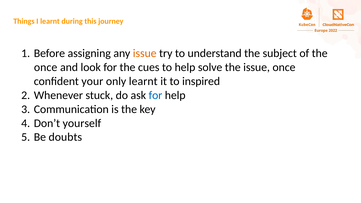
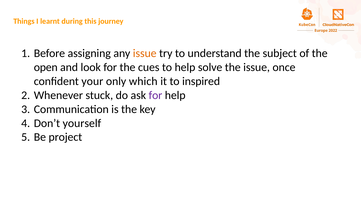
once at (46, 67): once -> open
only learnt: learnt -> which
for at (155, 95) colour: blue -> purple
doubts: doubts -> project
